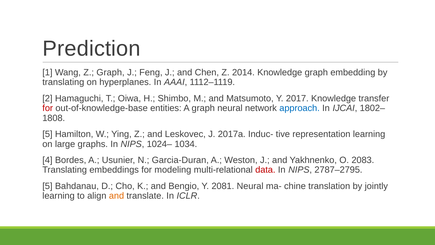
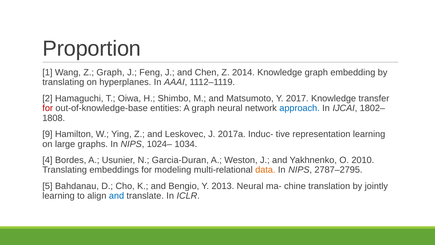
Prediction: Prediction -> Proportion
5 at (47, 134): 5 -> 9
2083: 2083 -> 2010
data colour: red -> orange
2081: 2081 -> 2013
and at (116, 196) colour: orange -> blue
